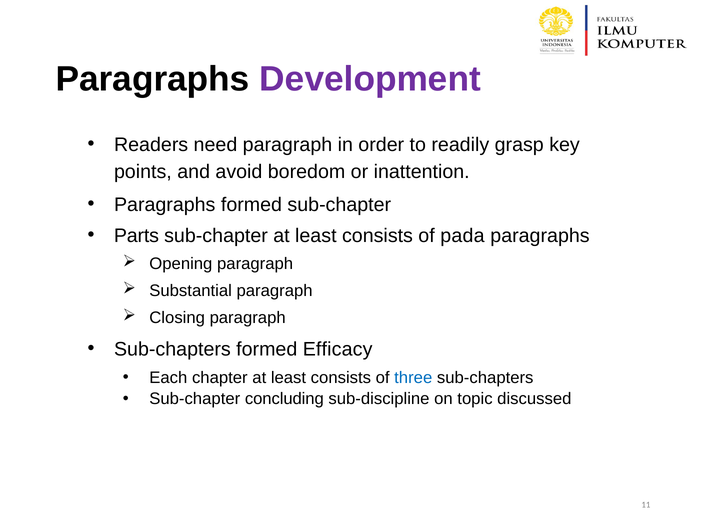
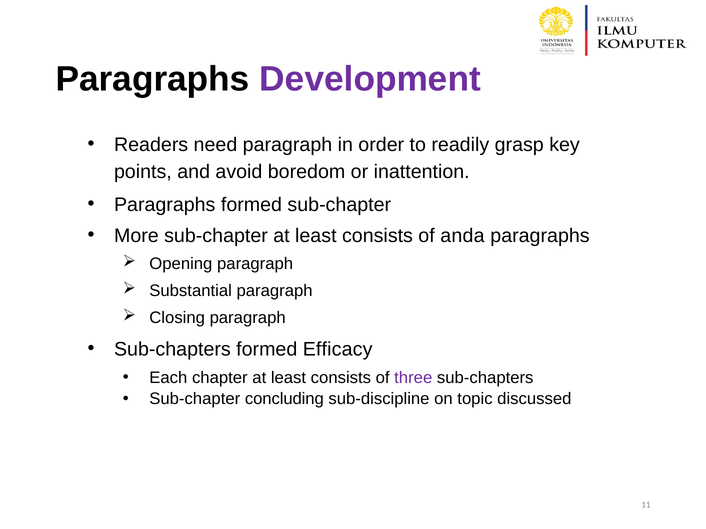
Parts: Parts -> More
pada: pada -> anda
three colour: blue -> purple
